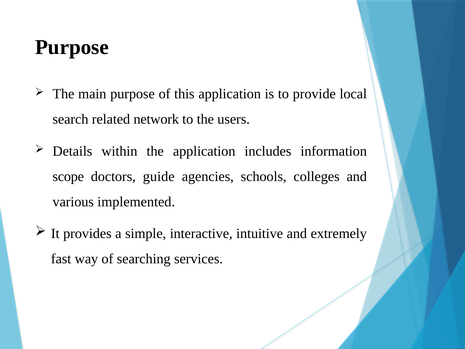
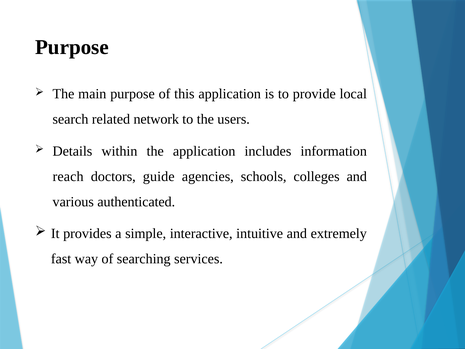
scope: scope -> reach
implemented: implemented -> authenticated
